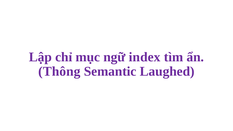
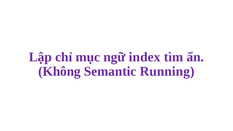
Thông: Thông -> Không
Laughed: Laughed -> Running
